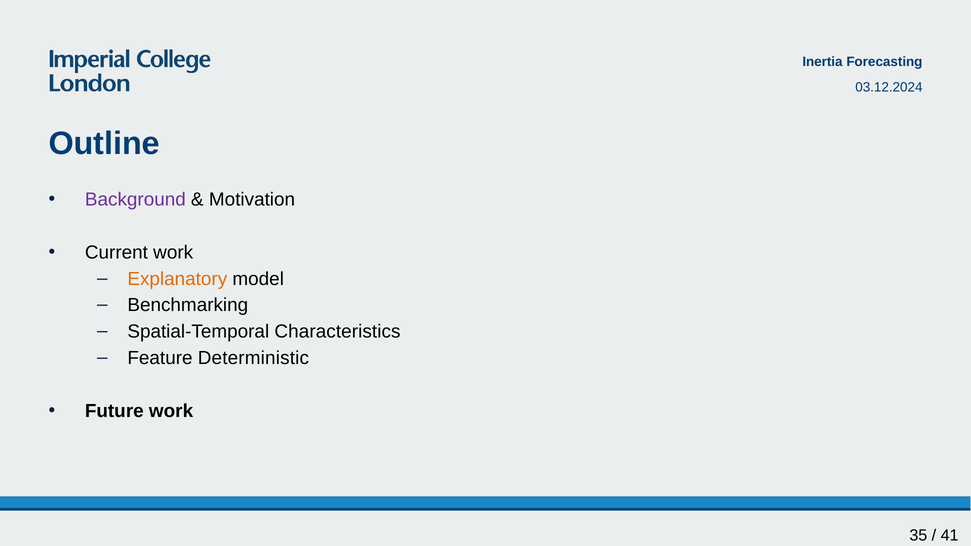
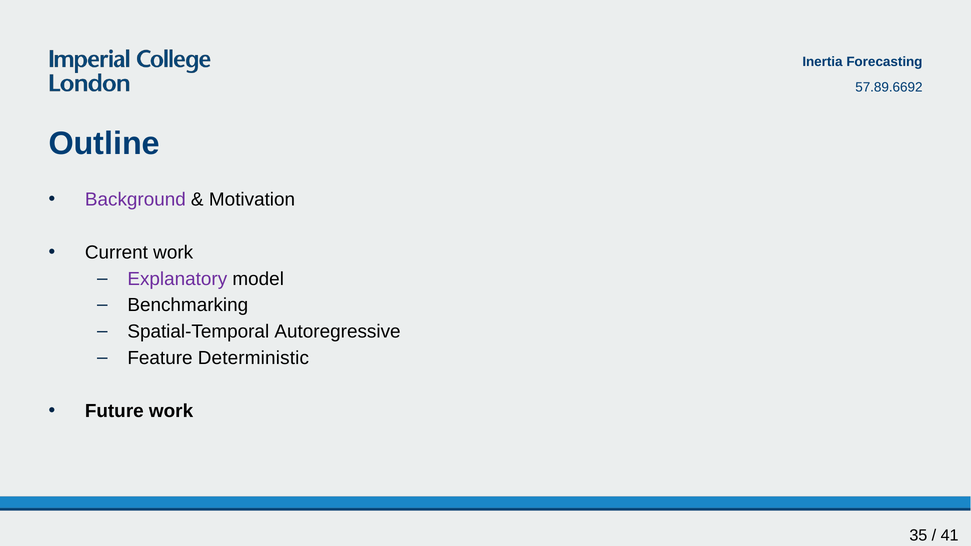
03.12.2024: 03.12.2024 -> 57.89.6692
Explanatory colour: orange -> purple
Characteristics: Characteristics -> Autoregressive
